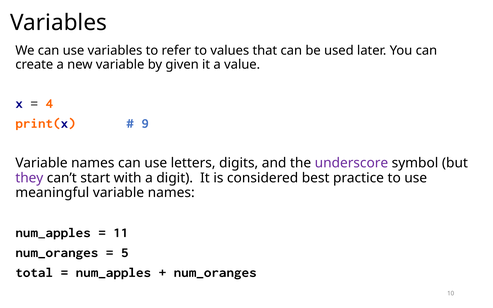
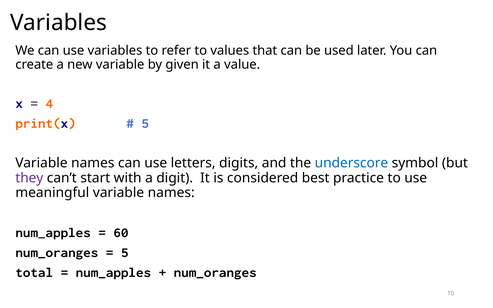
9 at (145, 123): 9 -> 5
underscore colour: purple -> blue
11: 11 -> 60
